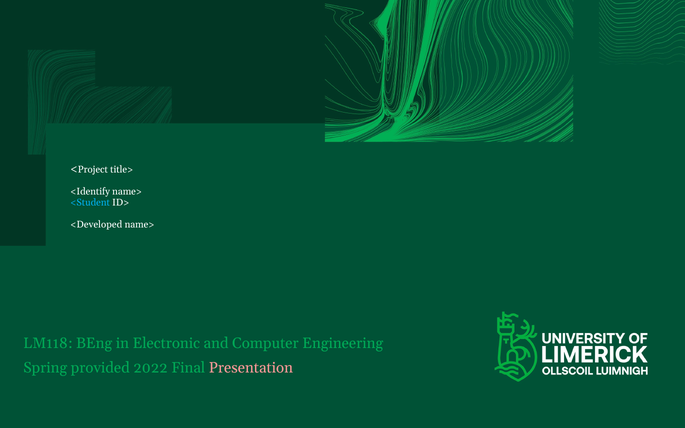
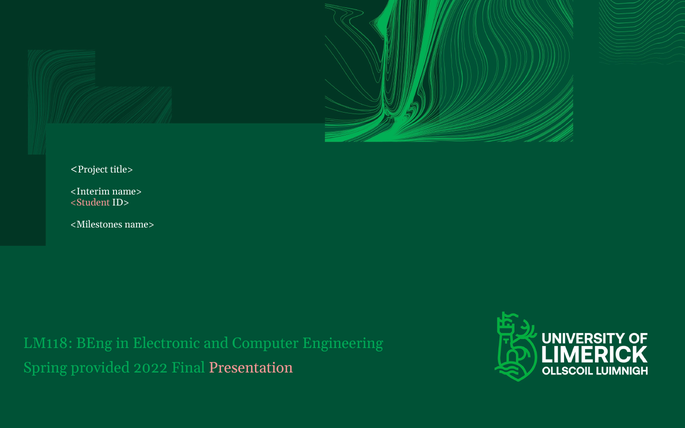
<Identify: <Identify -> <Interim
<Student colour: light blue -> pink
<Developed: <Developed -> <Milestones
